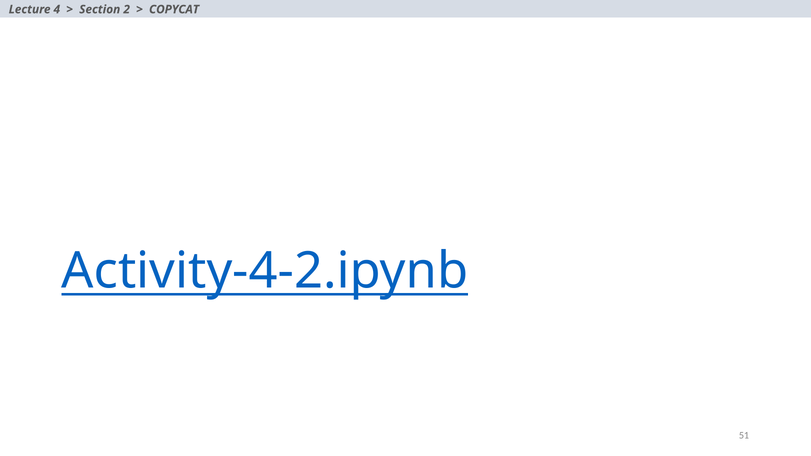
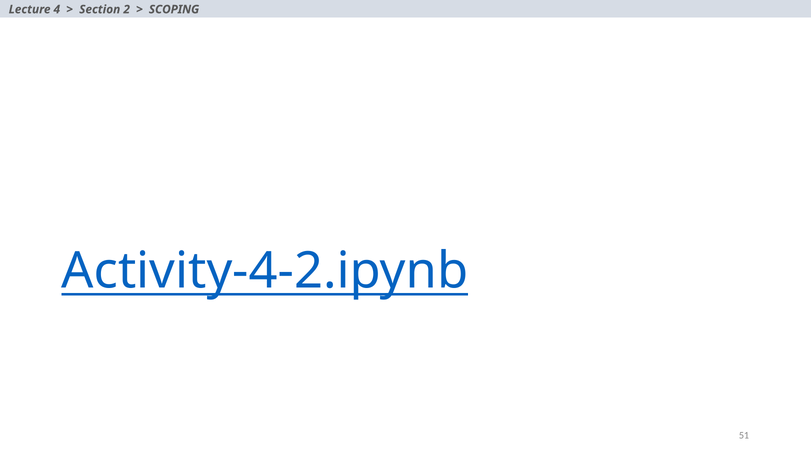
COPYCAT: COPYCAT -> SCOPING
